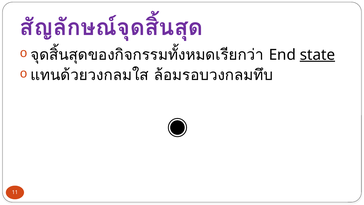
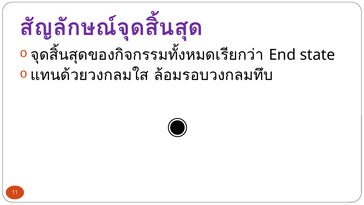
state underline: present -> none
